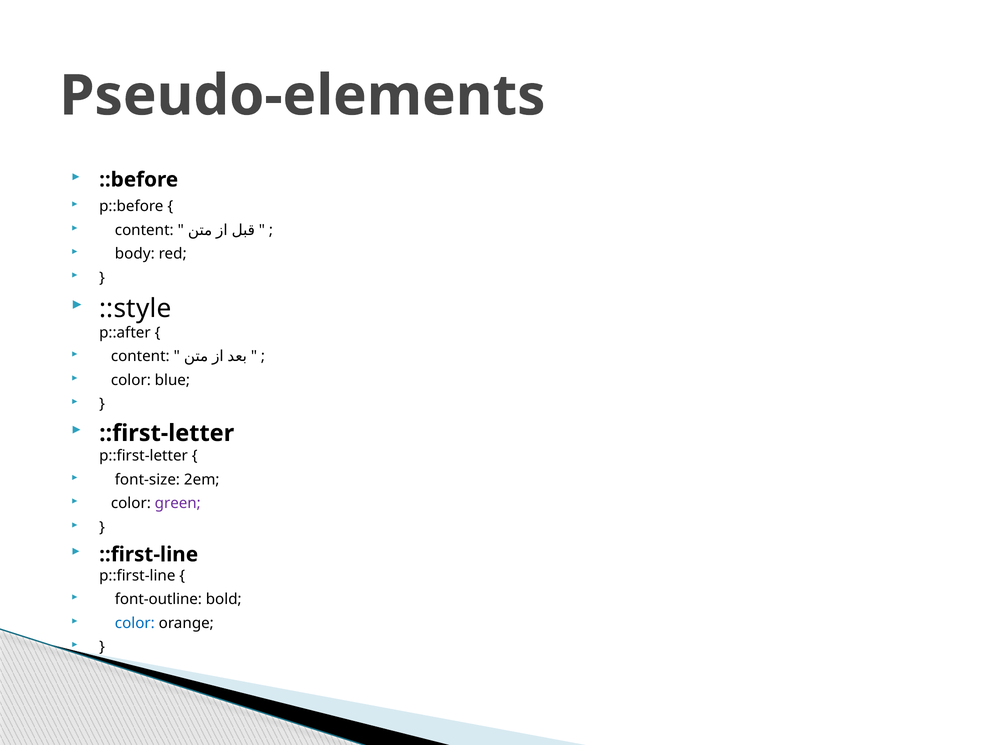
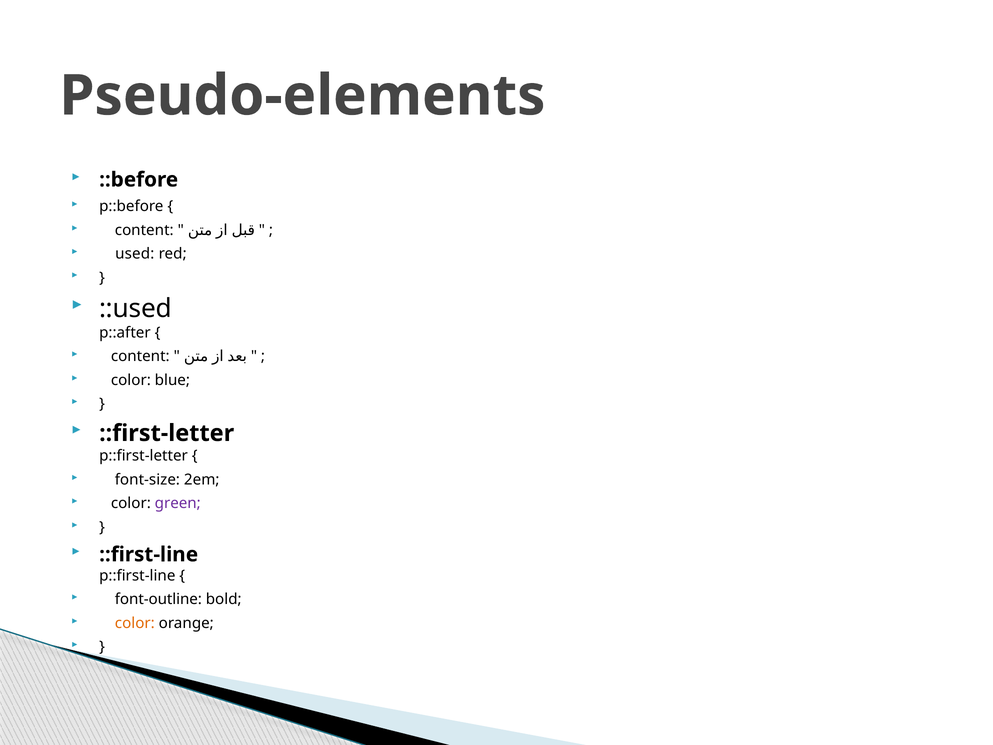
body: body -> used
::style: ::style -> ::used
color at (135, 623) colour: blue -> orange
